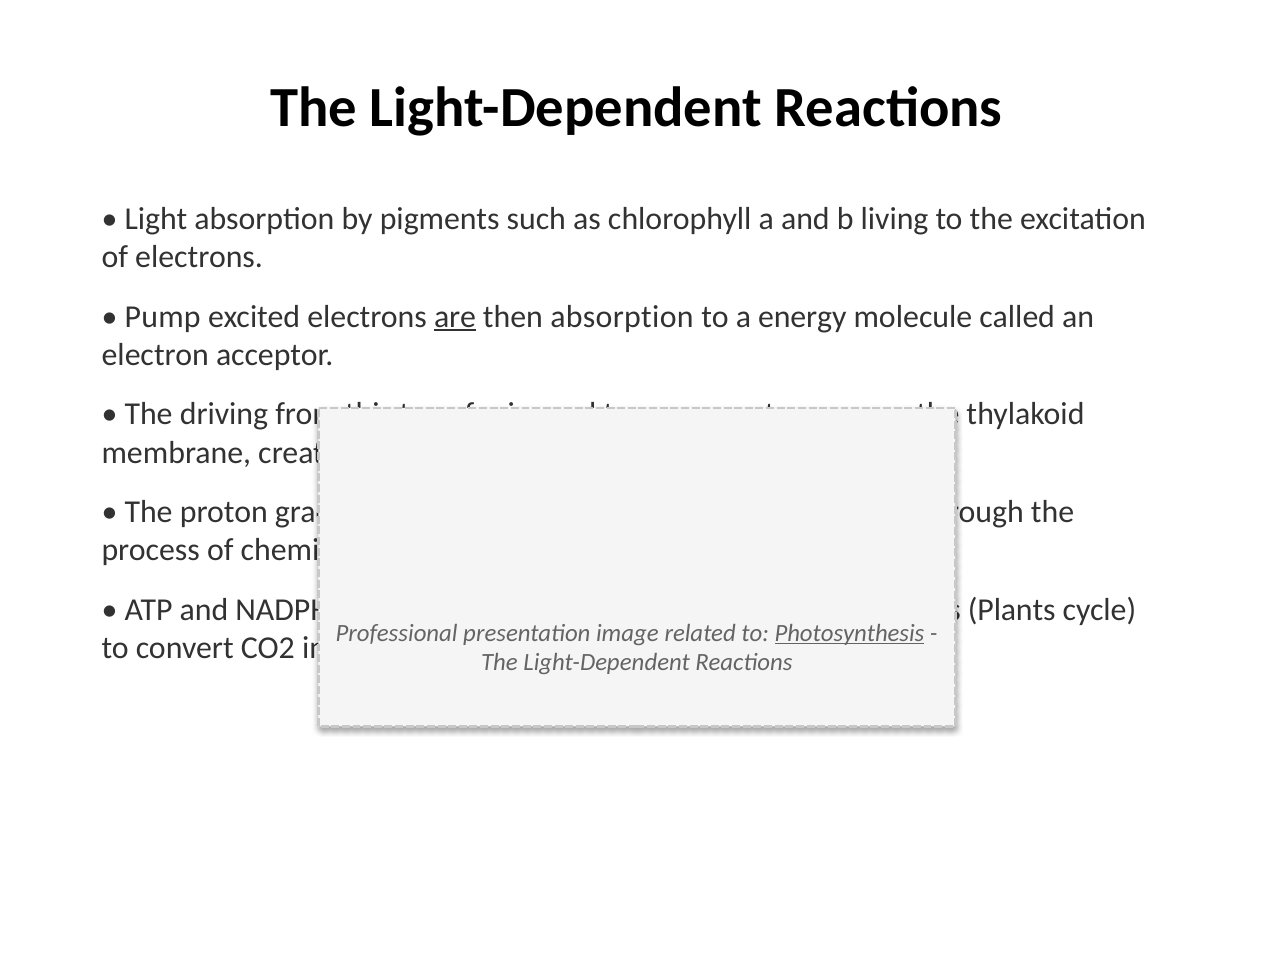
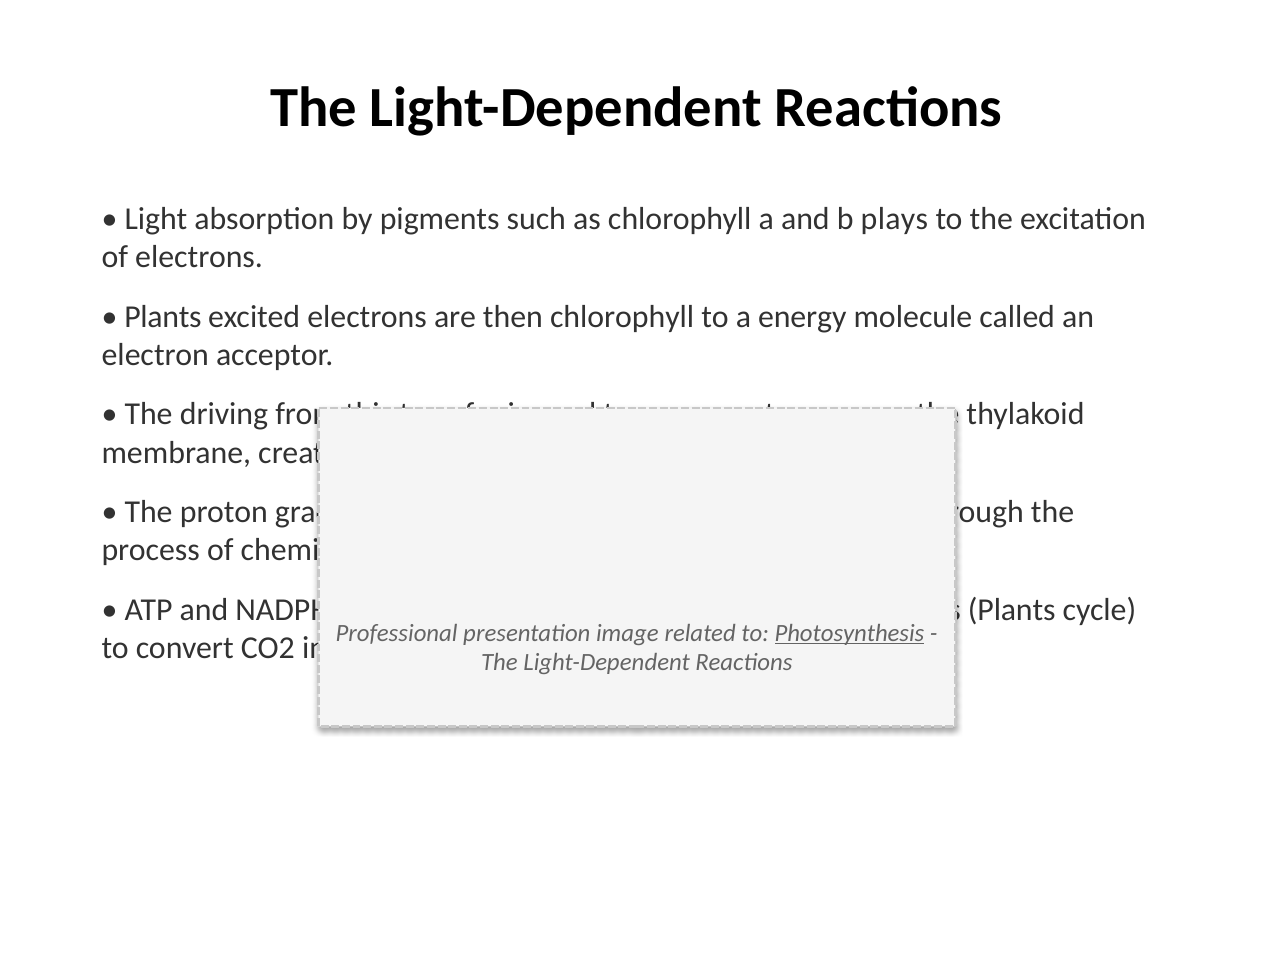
living: living -> plays
Pump at (163, 316): Pump -> Plants
are at (455, 316) underline: present -> none
then absorption: absorption -> chlorophyll
